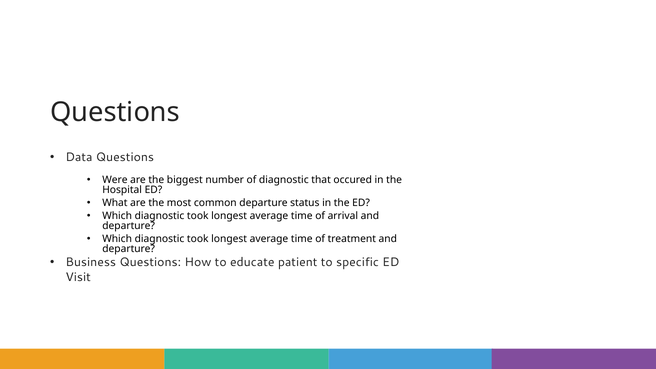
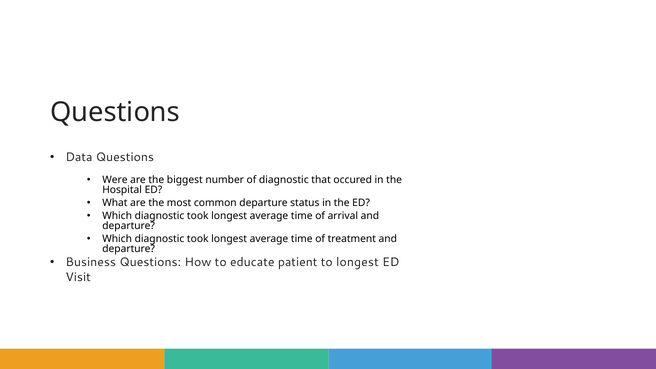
to specific: specific -> longest
